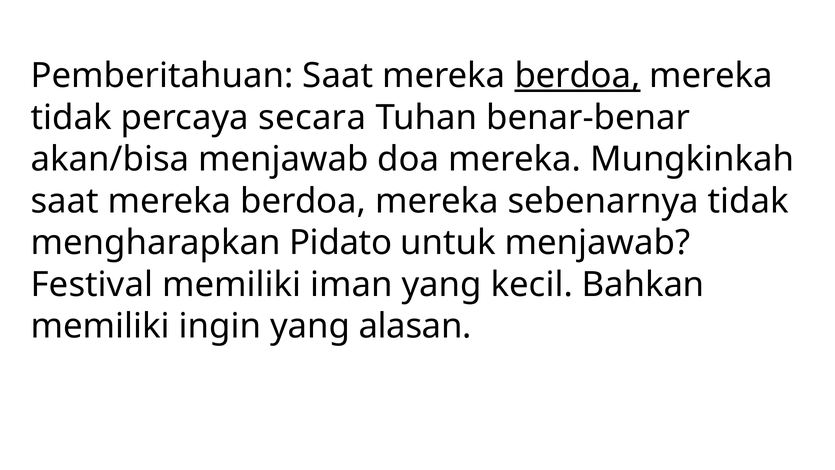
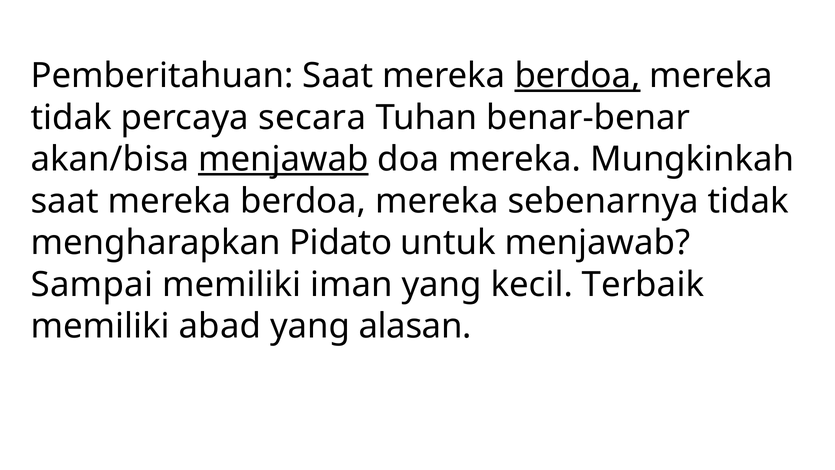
menjawab at (283, 159) underline: none -> present
Festival: Festival -> Sampai
Bahkan: Bahkan -> Terbaik
ingin: ingin -> abad
